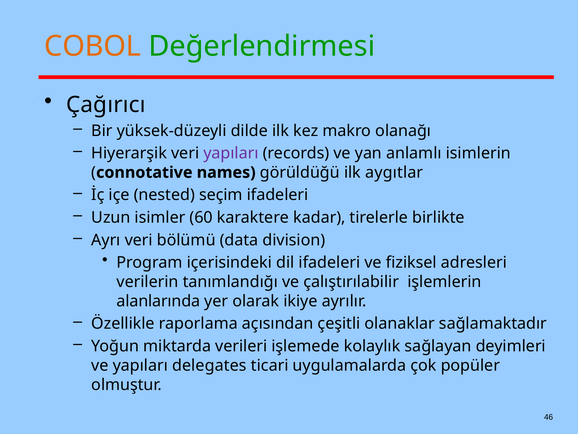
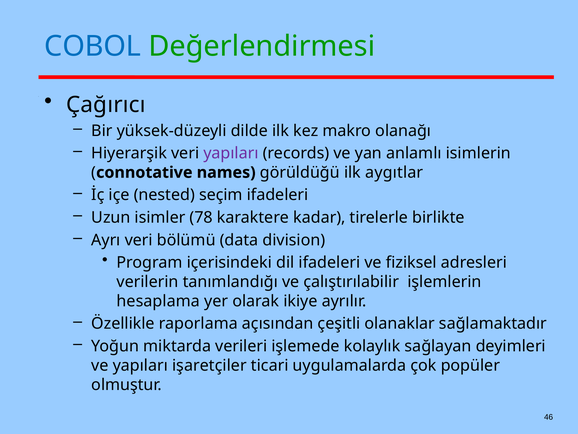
COBOL colour: orange -> blue
60: 60 -> 78
alanlarında: alanlarında -> hesaplama
delegates: delegates -> işaretçiler
